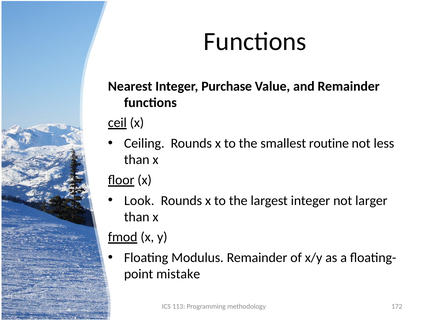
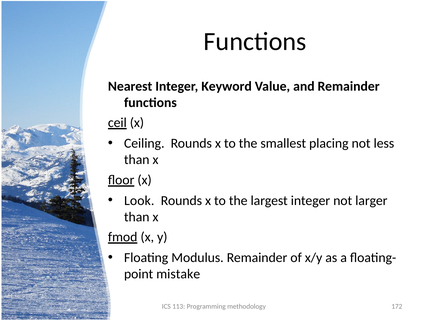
Purchase: Purchase -> Keyword
routine: routine -> placing
